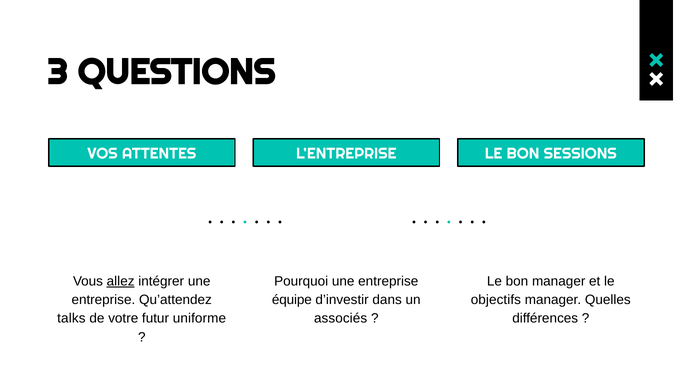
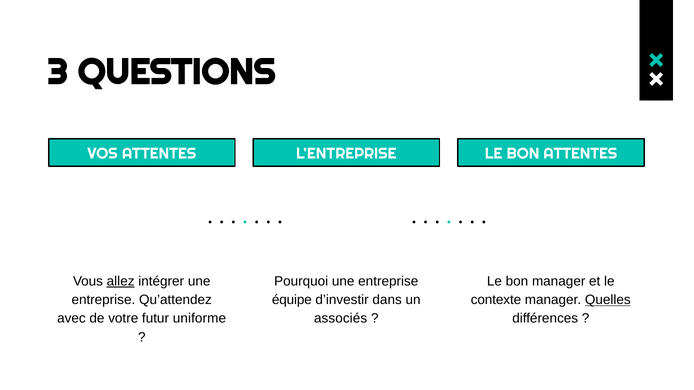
BON SESSIONS: SESSIONS -> ATTENTES
objectifs: objectifs -> contexte
Quelles underline: none -> present
talks: talks -> avec
